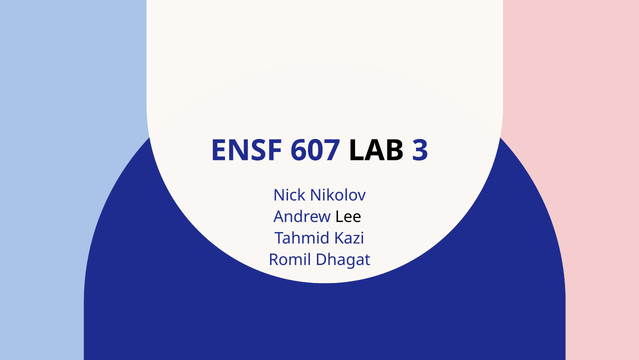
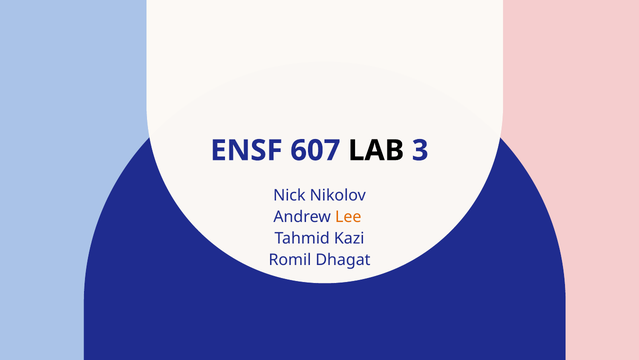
Lee colour: black -> orange
